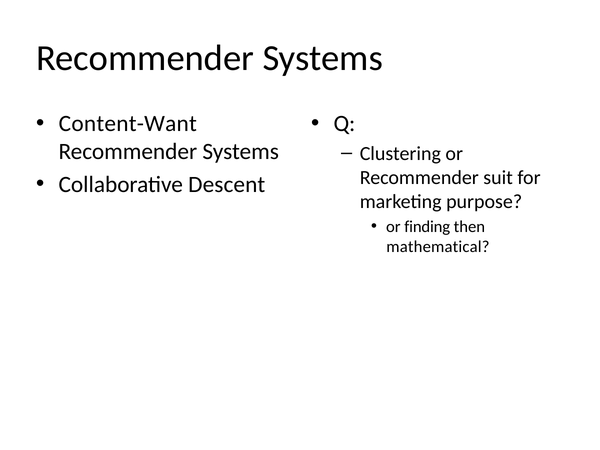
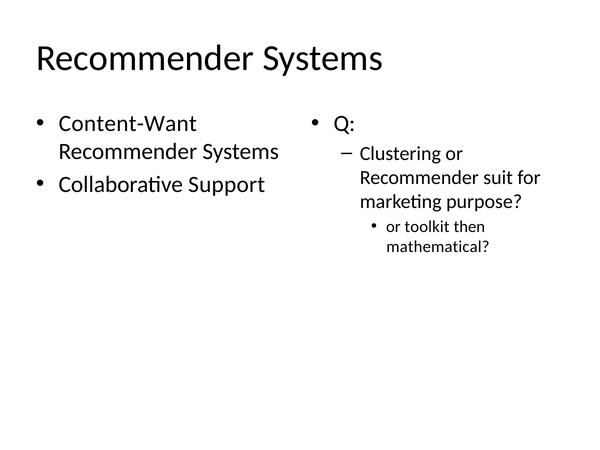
Descent: Descent -> Support
finding: finding -> toolkit
